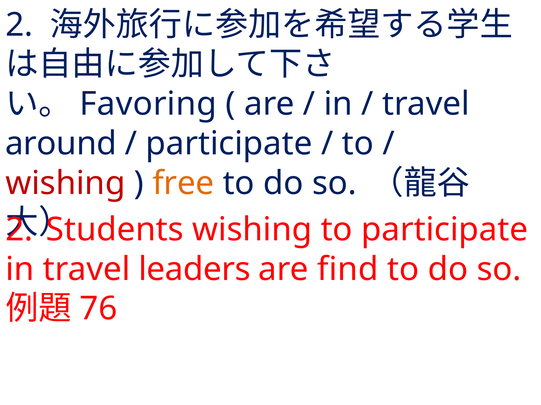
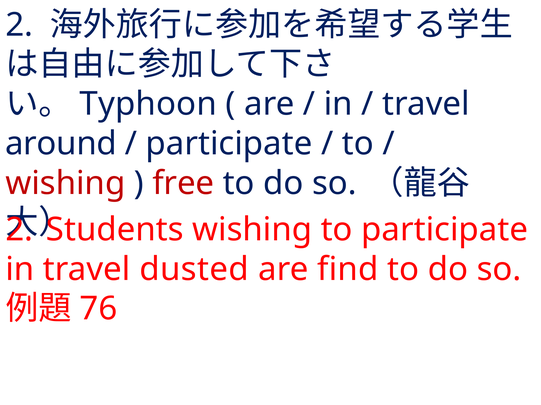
Favoring: Favoring -> Typhoon
free colour: orange -> red
leaders: leaders -> dusted
